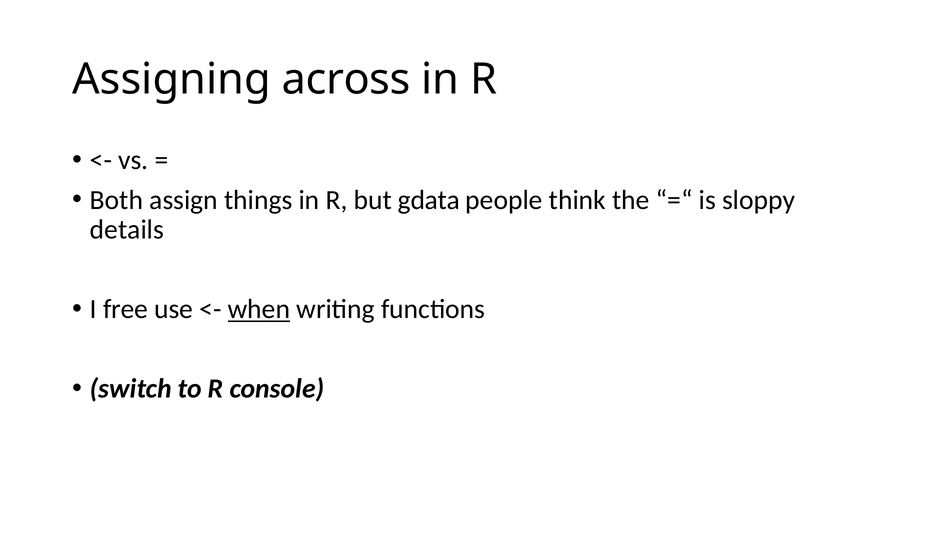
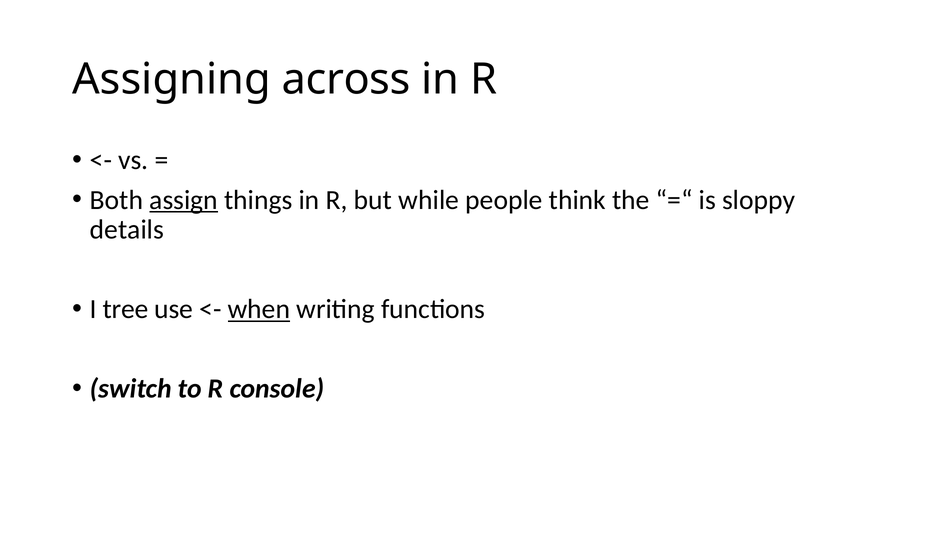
assign underline: none -> present
gdata: gdata -> while
free: free -> tree
